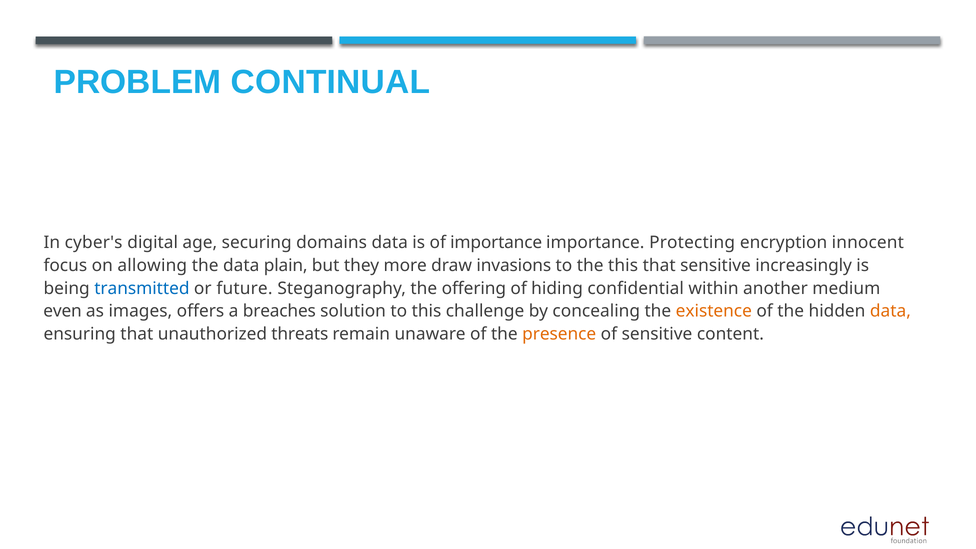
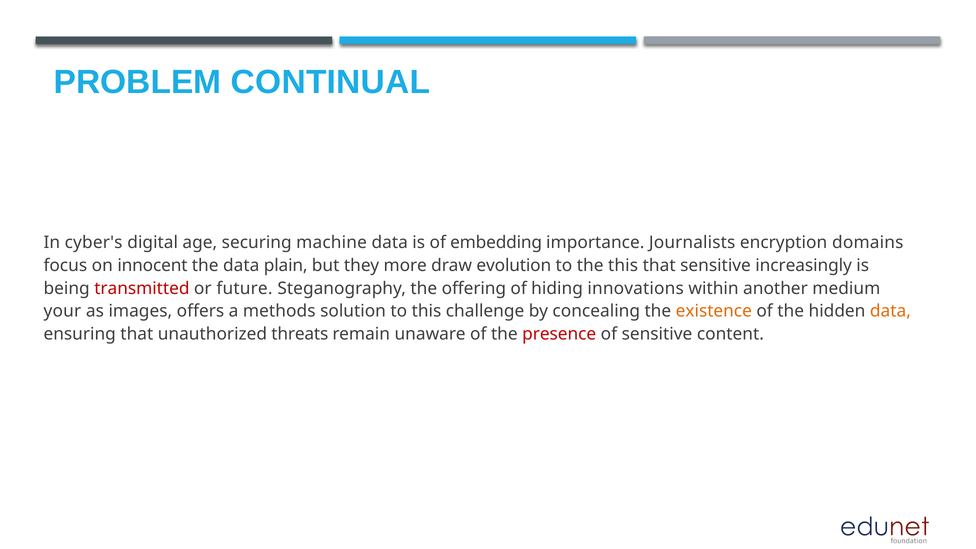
domains: domains -> machine
of importance: importance -> embedding
Protecting: Protecting -> Journalists
innocent: innocent -> domains
allowing: allowing -> innocent
invasions: invasions -> evolution
transmitted colour: blue -> red
confidential: confidential -> innovations
even: even -> your
breaches: breaches -> methods
presence colour: orange -> red
